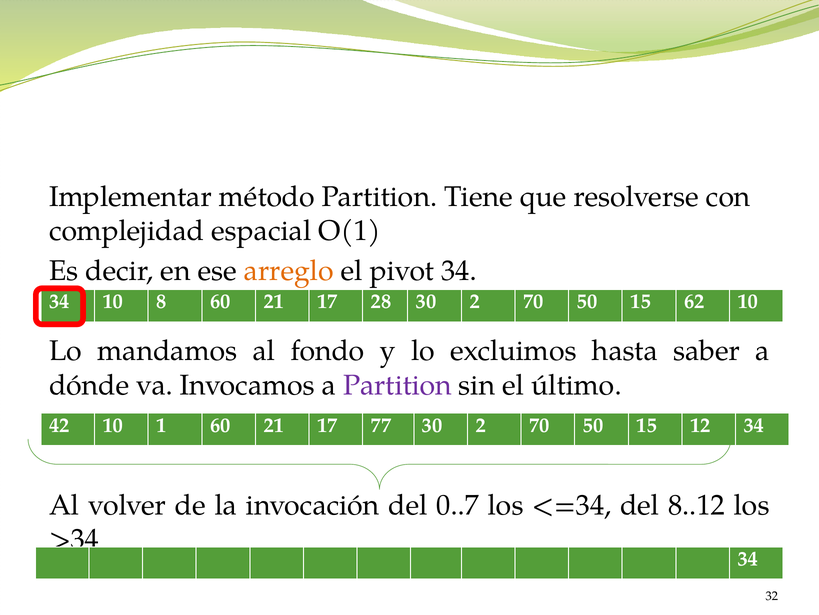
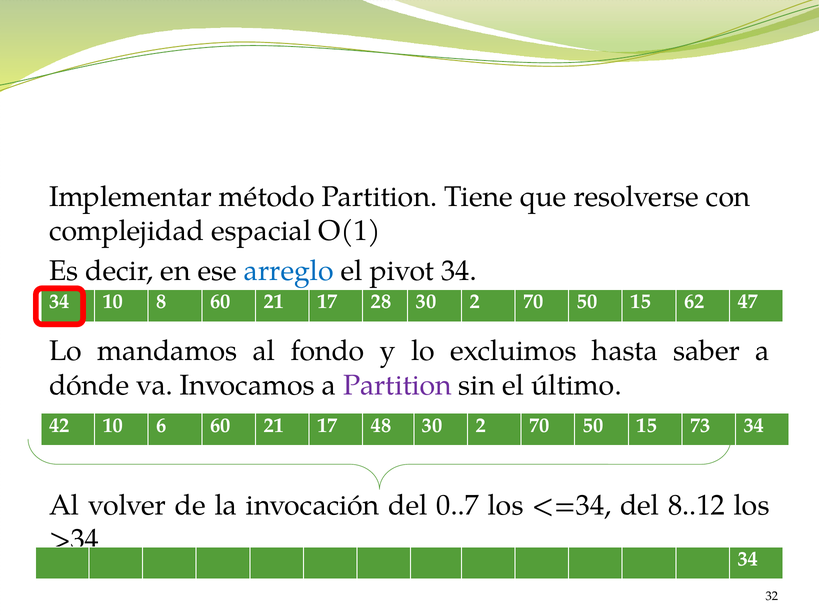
arreglo colour: orange -> blue
62 10: 10 -> 47
1: 1 -> 6
77: 77 -> 48
12: 12 -> 73
